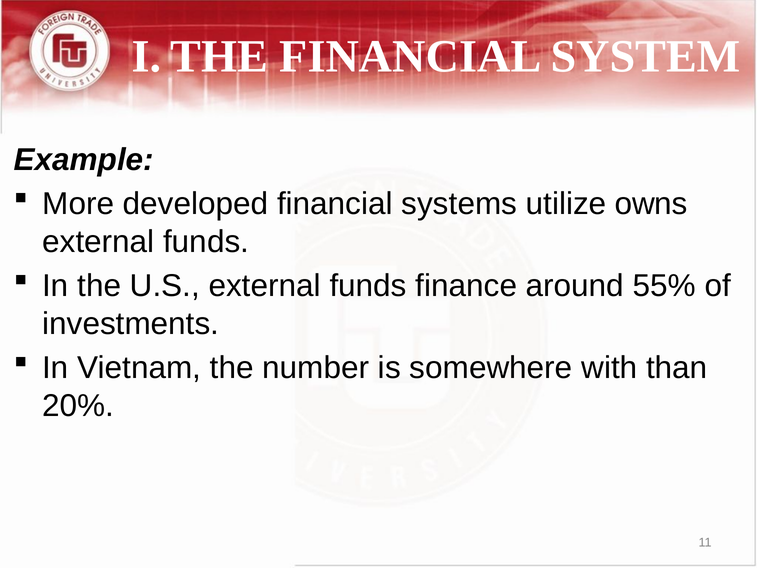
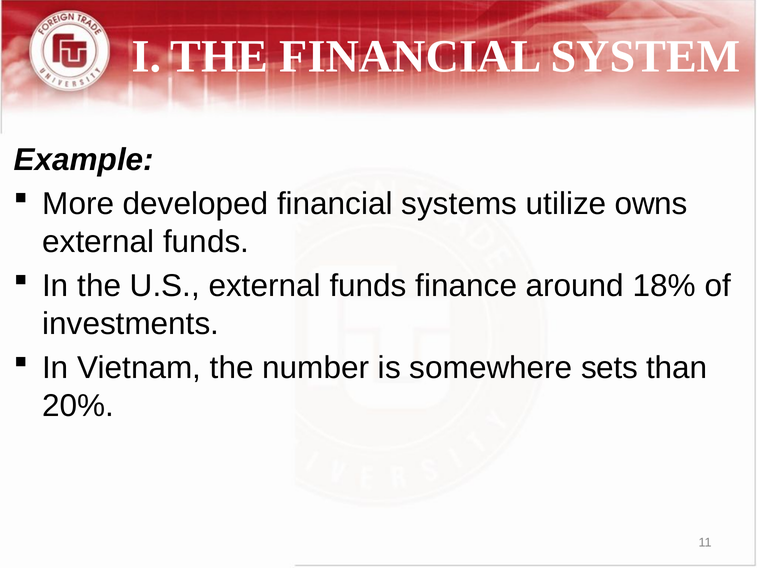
55%: 55% -> 18%
with: with -> sets
